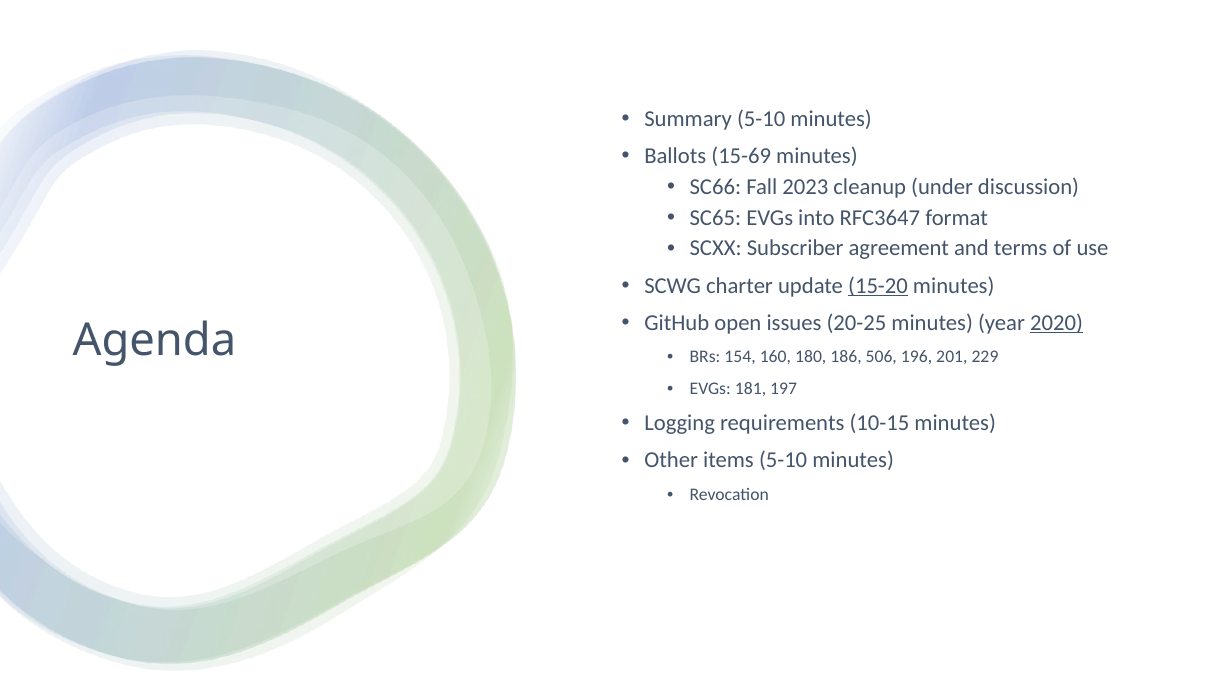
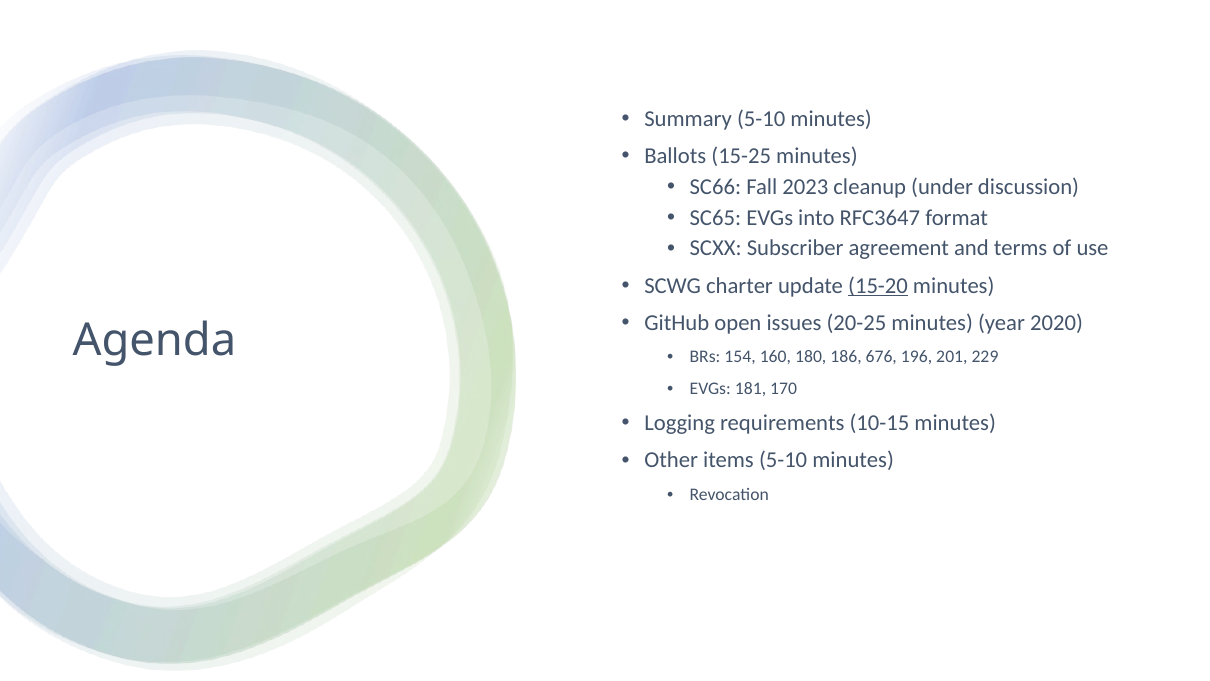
15-69: 15-69 -> 15-25
2020 underline: present -> none
506: 506 -> 676
197: 197 -> 170
